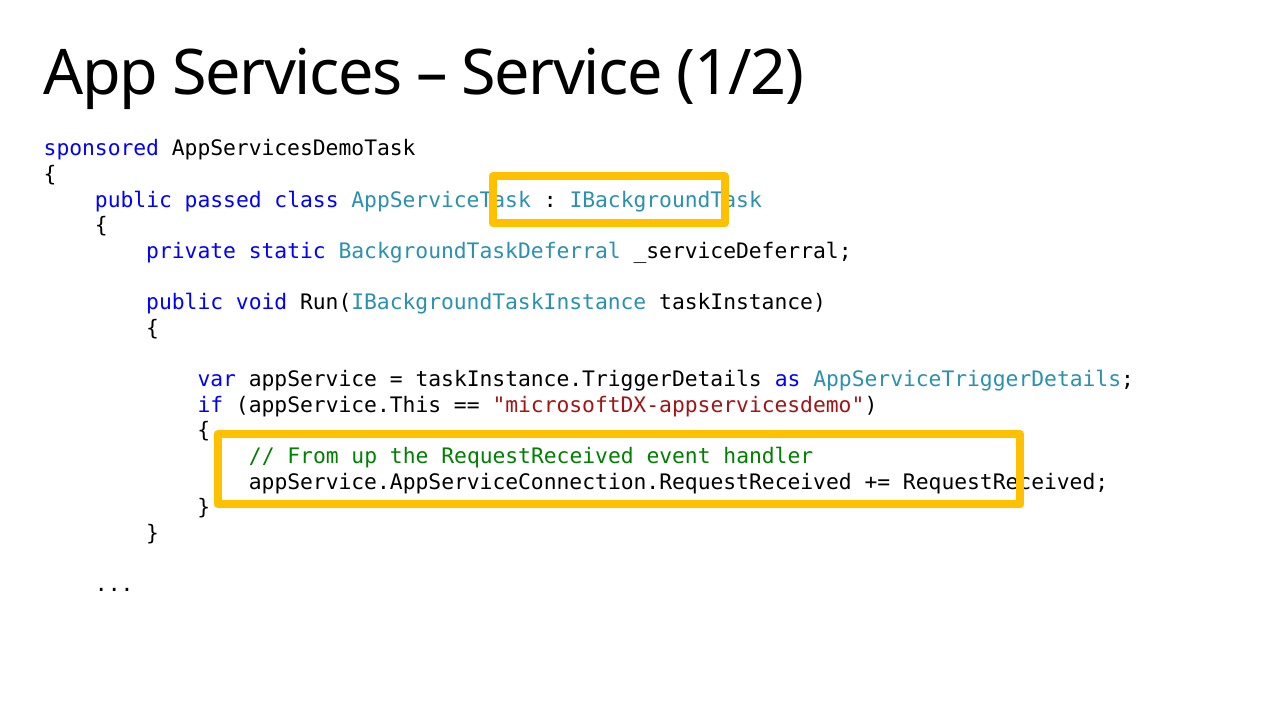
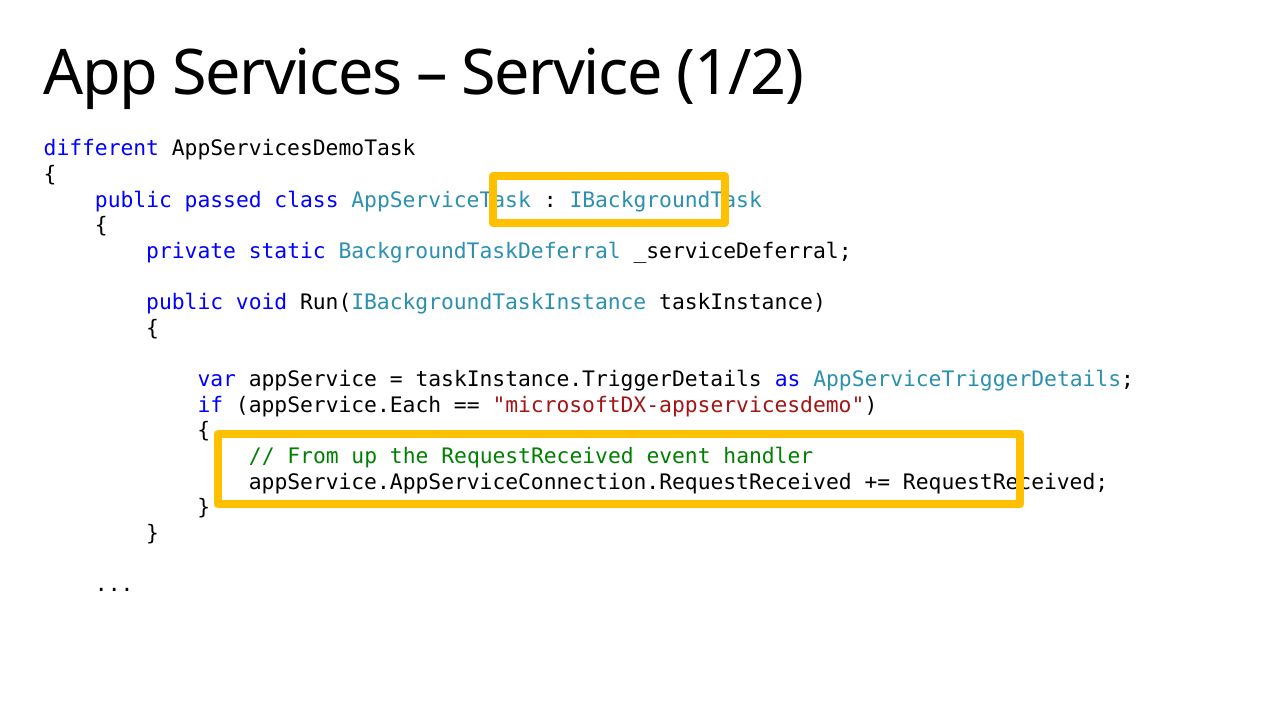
sponsored: sponsored -> different
appService.This: appService.This -> appService.Each
